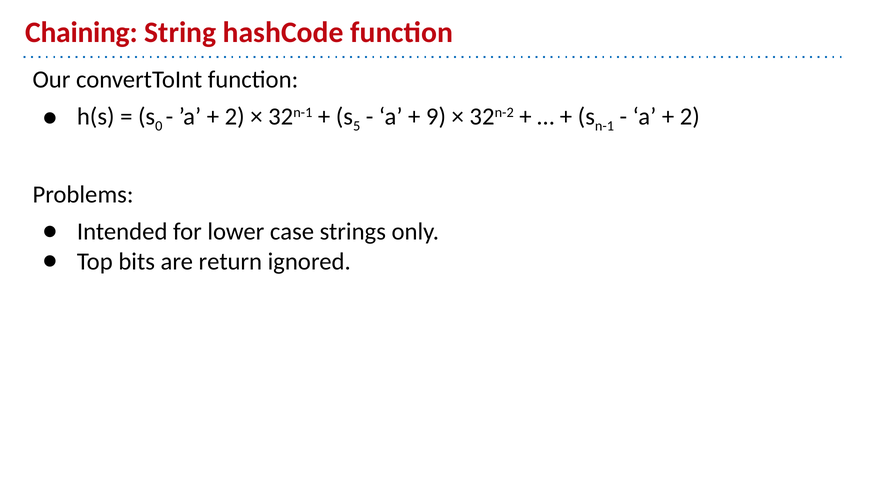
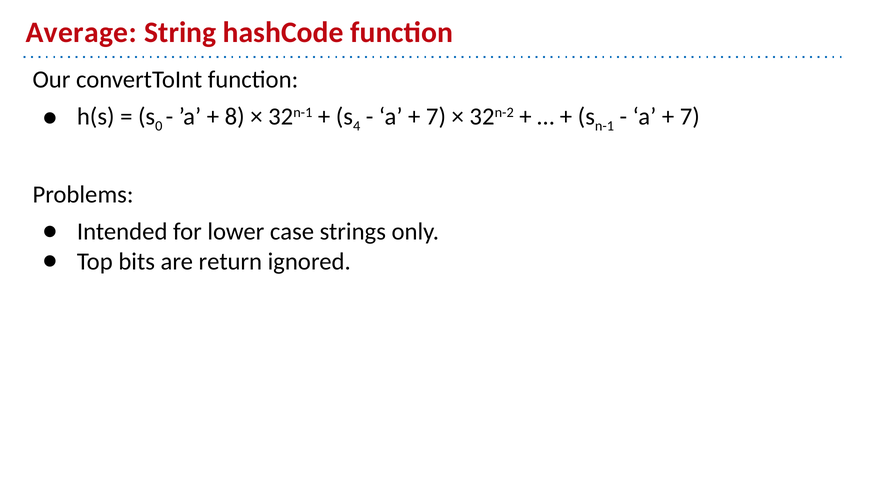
Chaining: Chaining -> Average
2 at (235, 117): 2 -> 8
5: 5 -> 4
9 at (436, 117): 9 -> 7
2 at (690, 117): 2 -> 7
